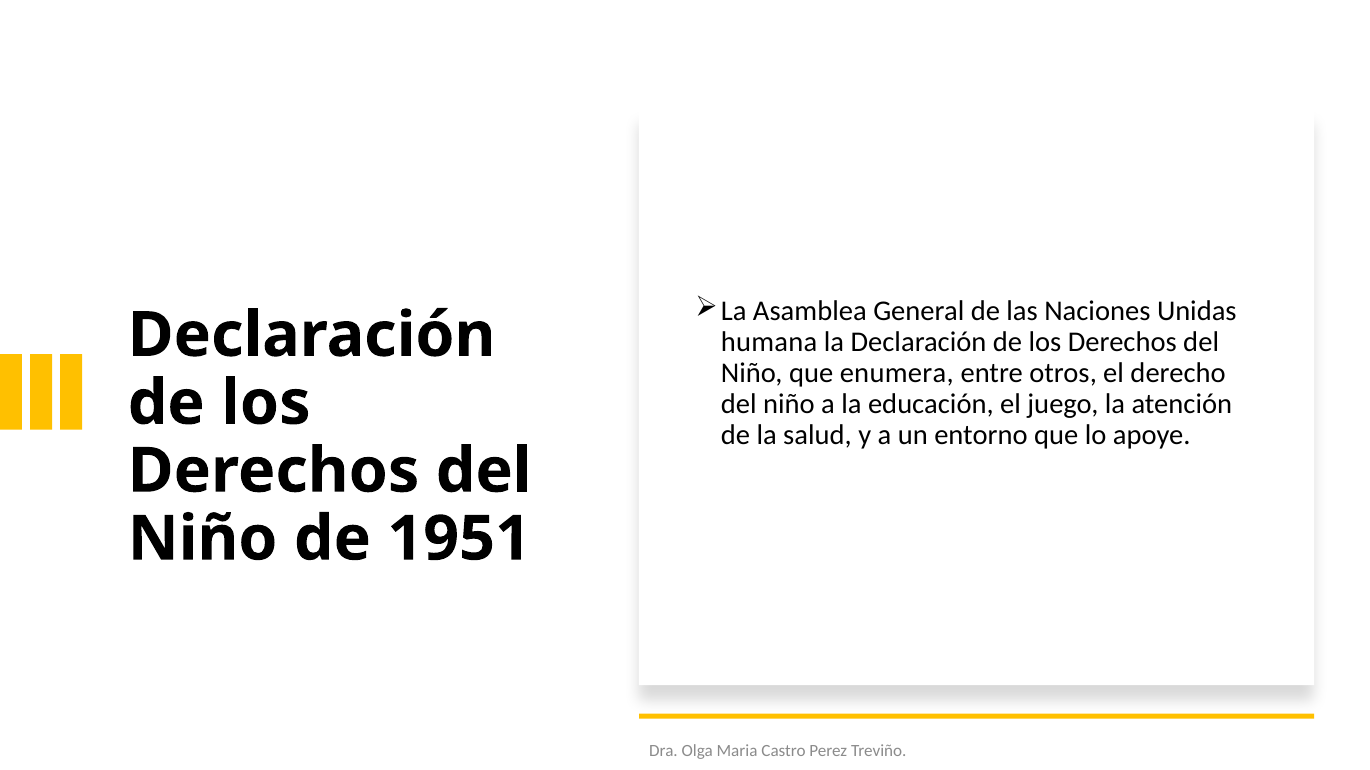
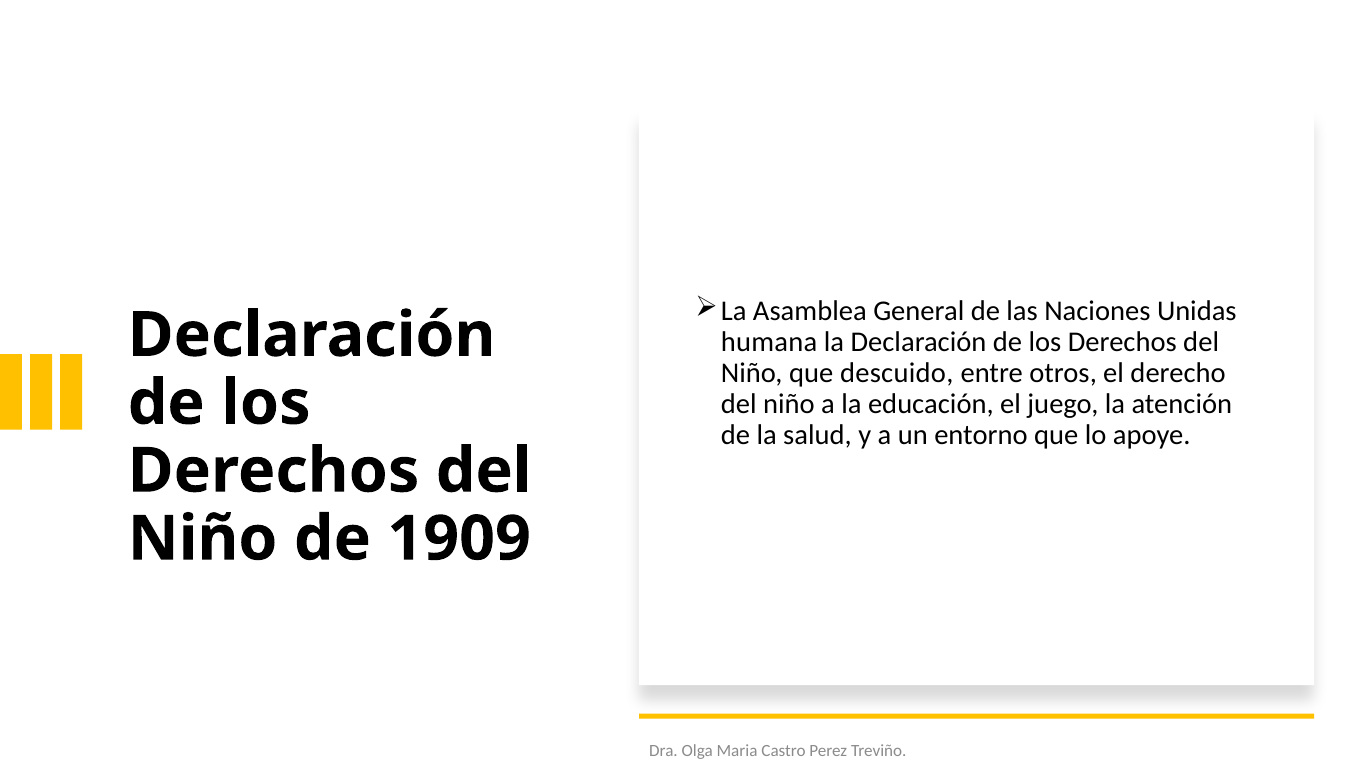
enumera: enumera -> descuido
1951: 1951 -> 1909
